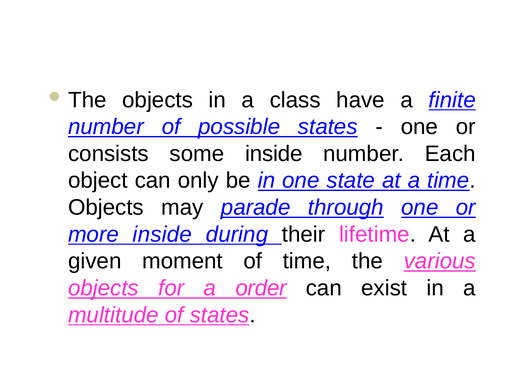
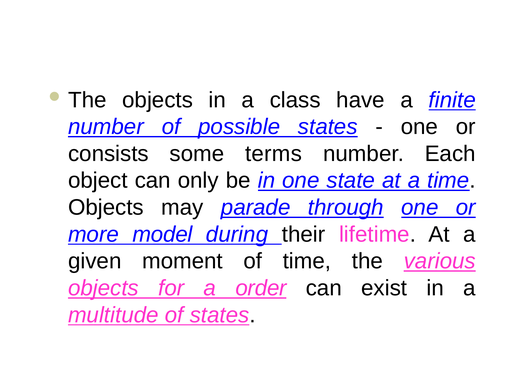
some inside: inside -> terms
more inside: inside -> model
